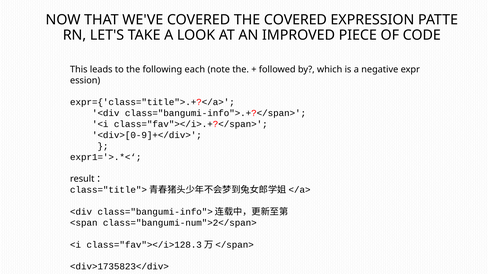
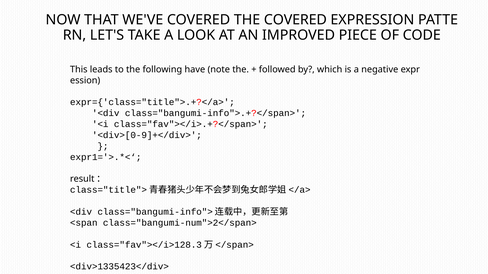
each: each -> have
<div>1735823</div>: <div>1735823</div> -> <div>1335423</div>
